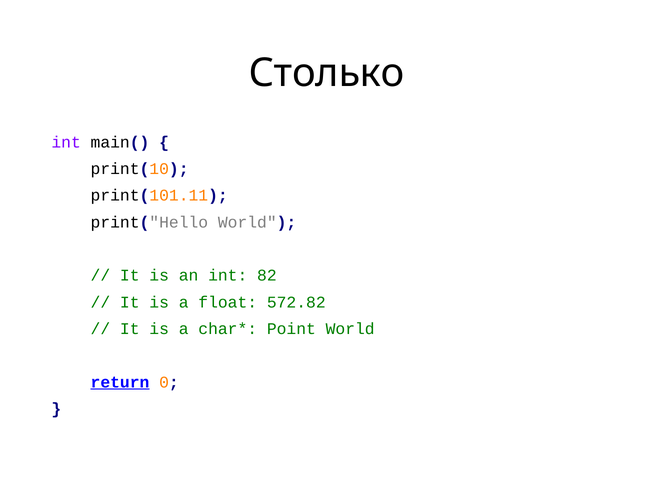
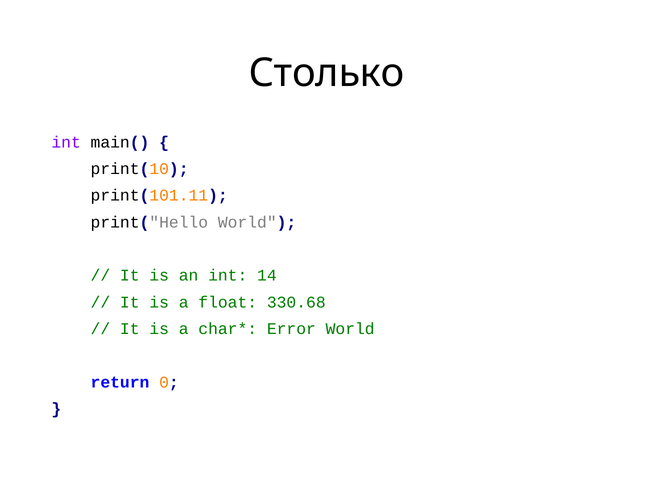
82: 82 -> 14
572.82: 572.82 -> 330.68
Point: Point -> Error
return underline: present -> none
